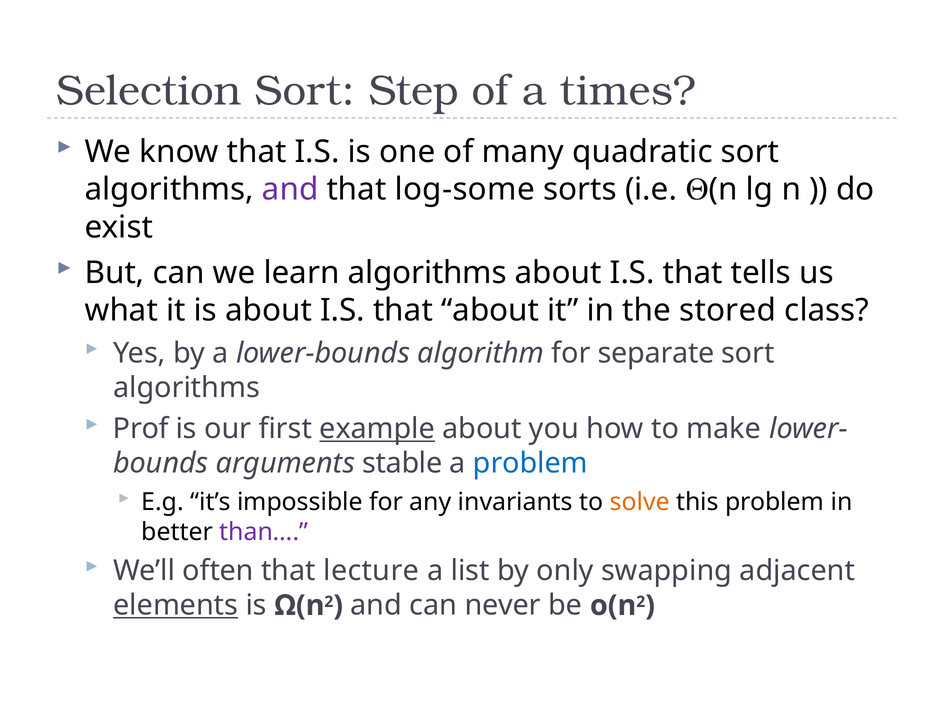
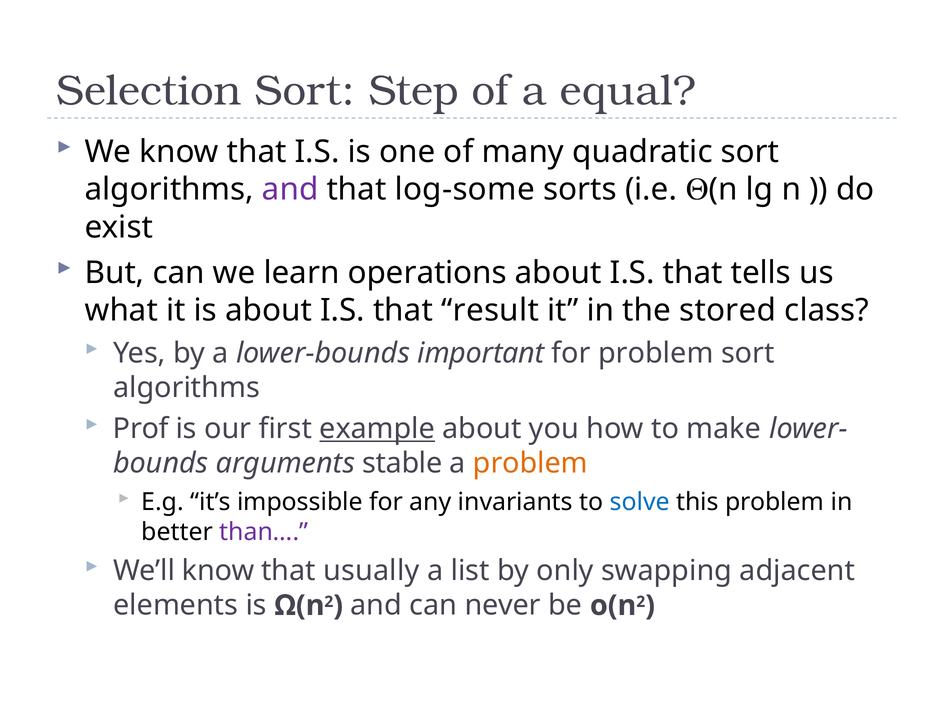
times: times -> equal
learn algorithms: algorithms -> operations
that about: about -> result
algorithm: algorithm -> important
for separate: separate -> problem
problem at (530, 463) colour: blue -> orange
solve colour: orange -> blue
We’ll often: often -> know
lecture: lecture -> usually
elements underline: present -> none
